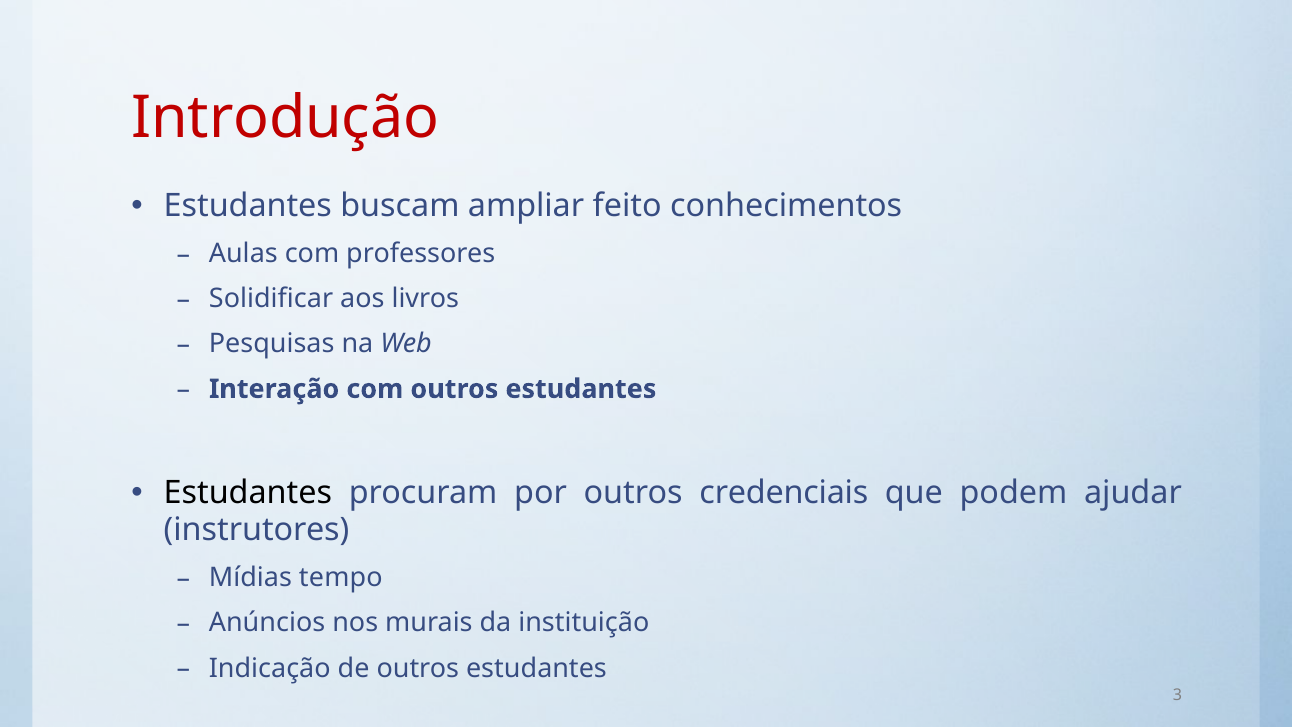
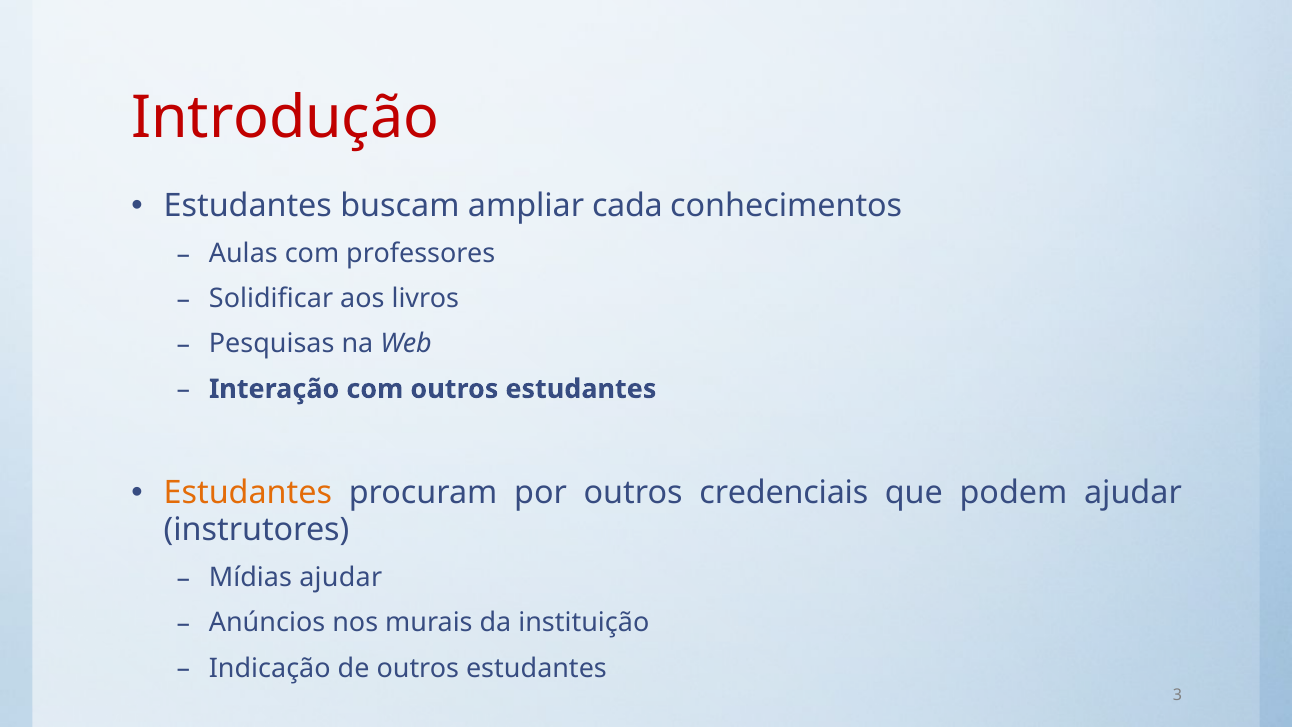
feito: feito -> cada
Estudantes at (248, 493) colour: black -> orange
Mídias tempo: tempo -> ajudar
